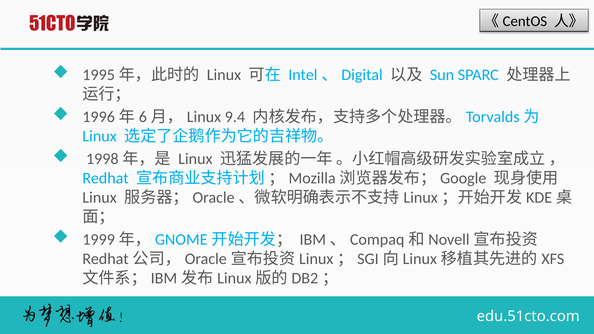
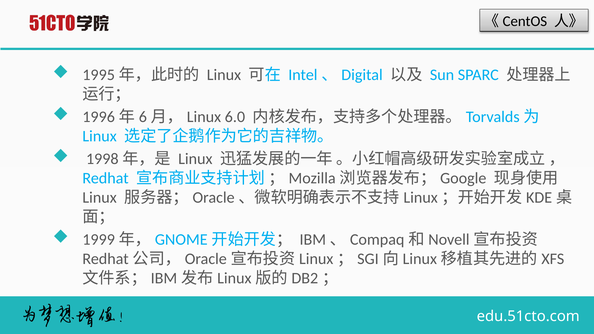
9.4: 9.4 -> 6.0
